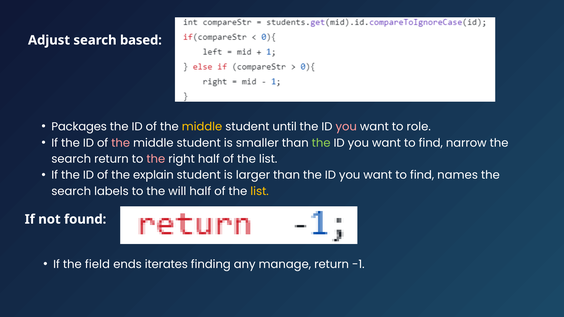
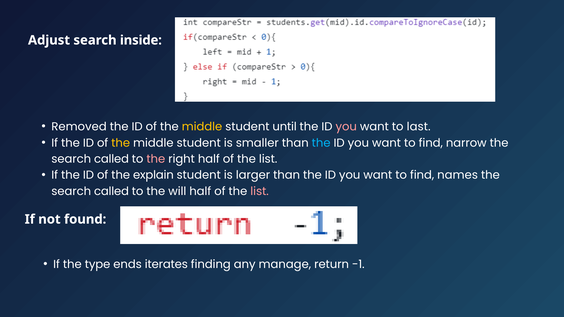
based: based -> inside
Packages: Packages -> Removed
role: role -> last
the at (121, 143) colour: pink -> yellow
the at (321, 143) colour: light green -> light blue
return at (111, 159): return -> called
labels at (111, 191): labels -> called
list at (260, 191) colour: yellow -> pink
field: field -> type
